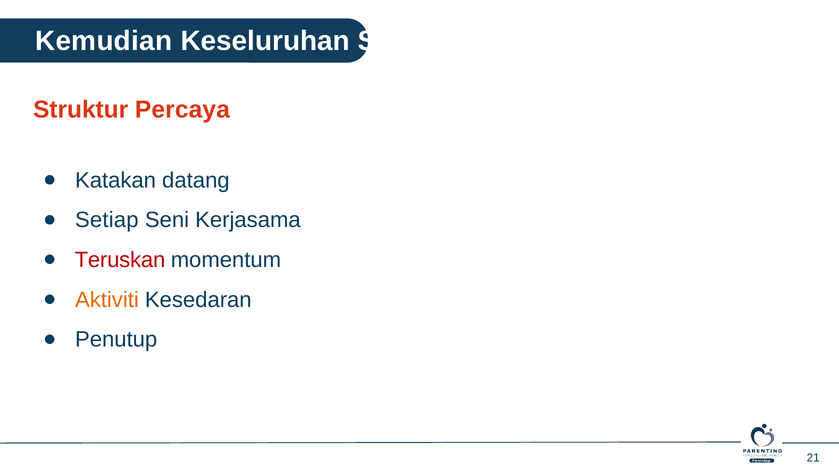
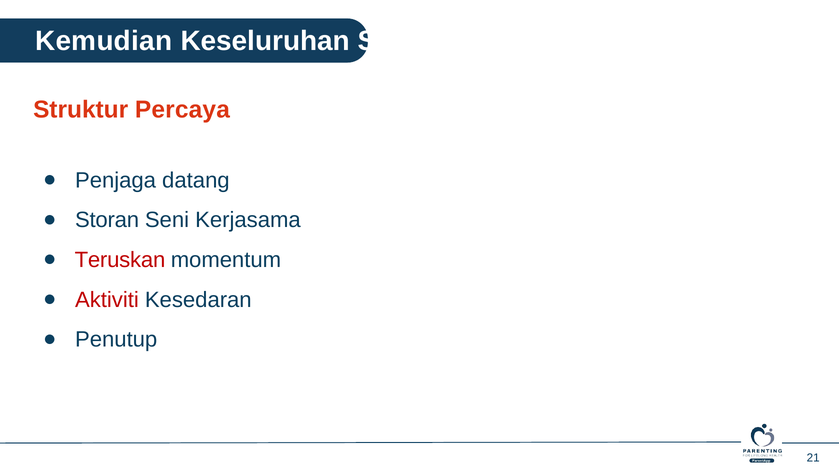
Katakan: Katakan -> Penjaga
Setiap: Setiap -> Storan
Aktiviti colour: orange -> red
